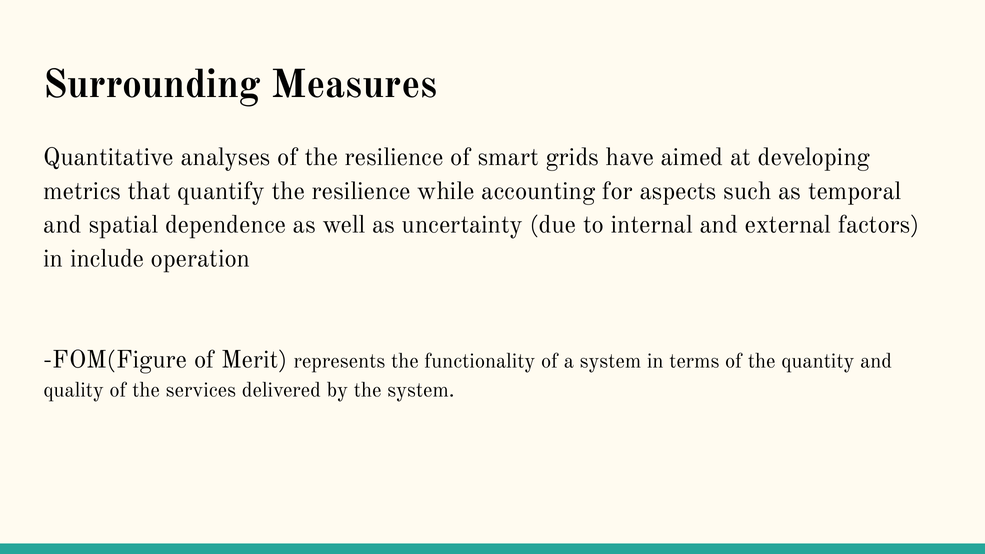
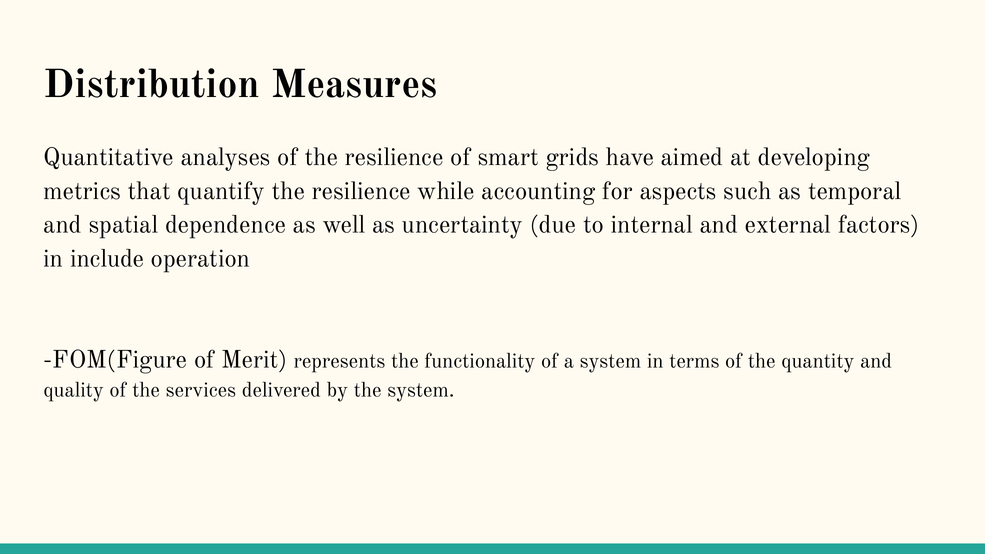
Surrounding: Surrounding -> Distribution
